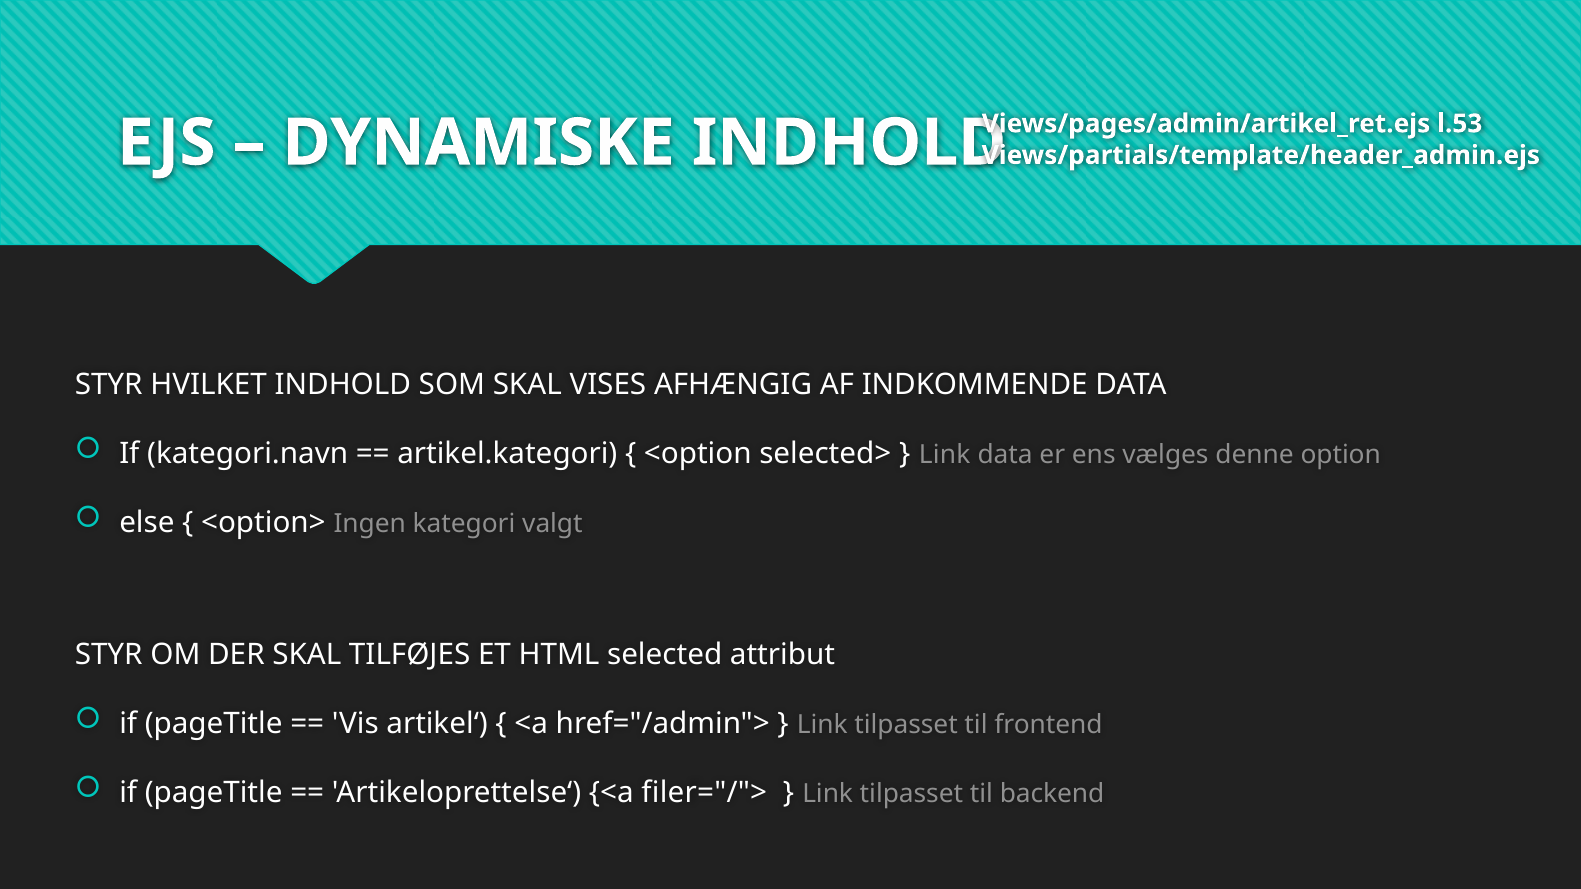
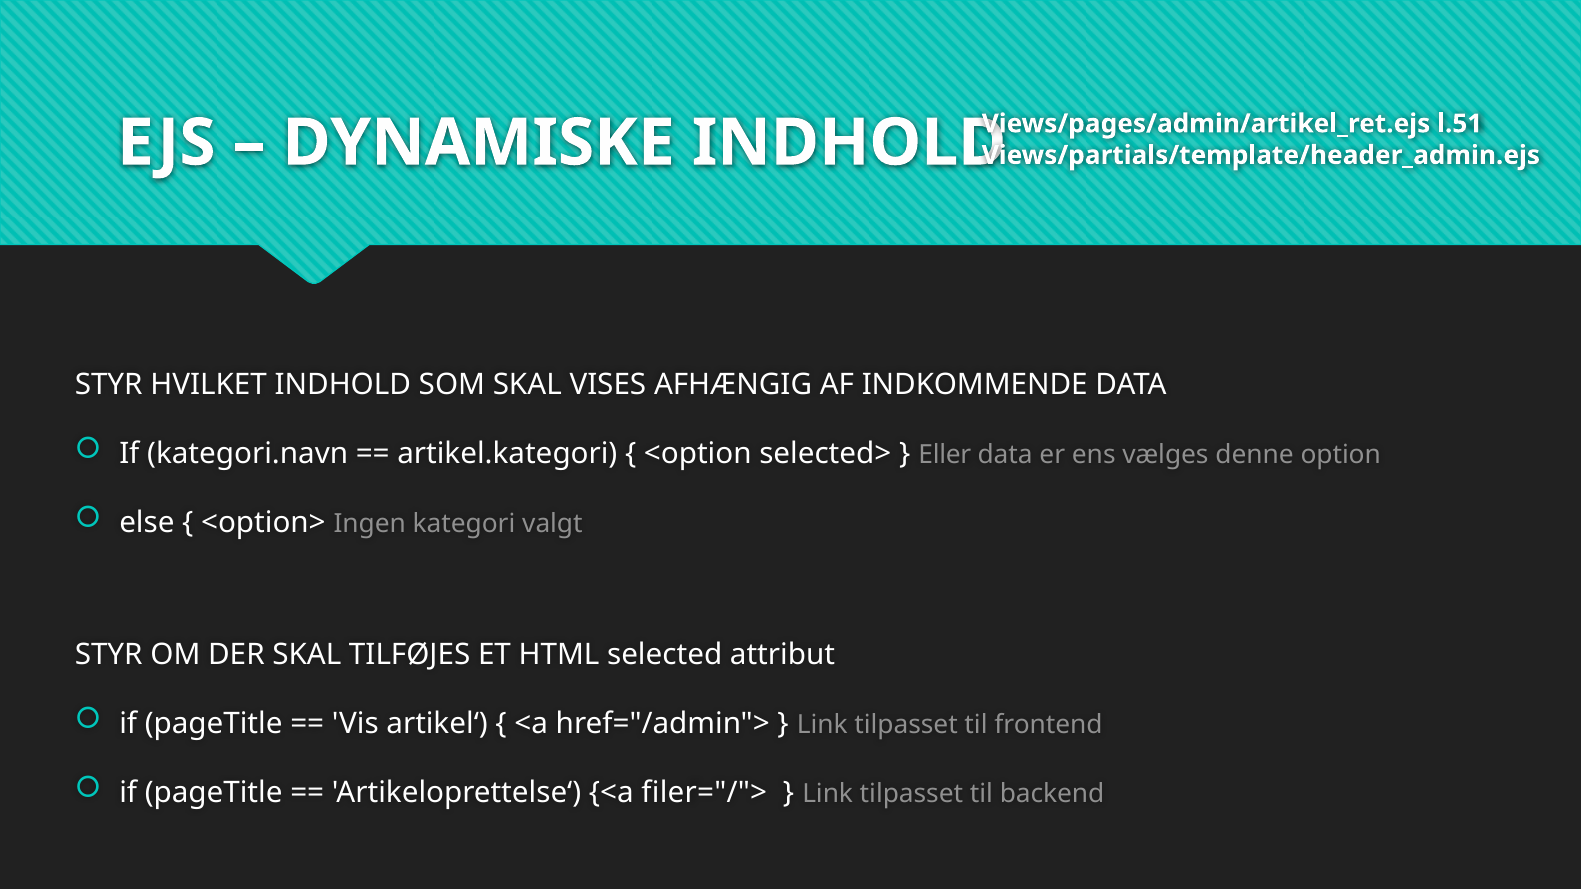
l.53: l.53 -> l.51
Link at (945, 455): Link -> Eller
